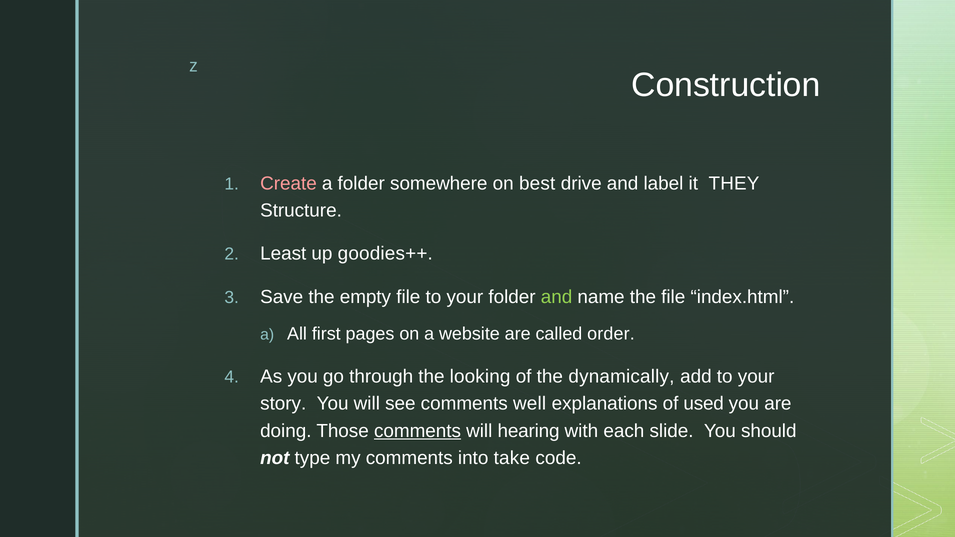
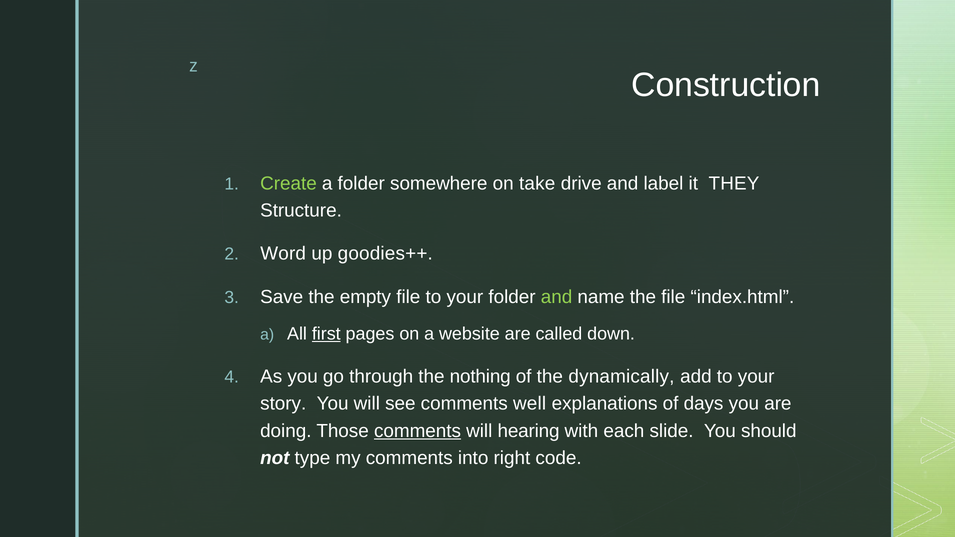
Create colour: pink -> light green
best: best -> take
Least: Least -> Word
first underline: none -> present
order: order -> down
looking: looking -> nothing
used: used -> days
take: take -> right
